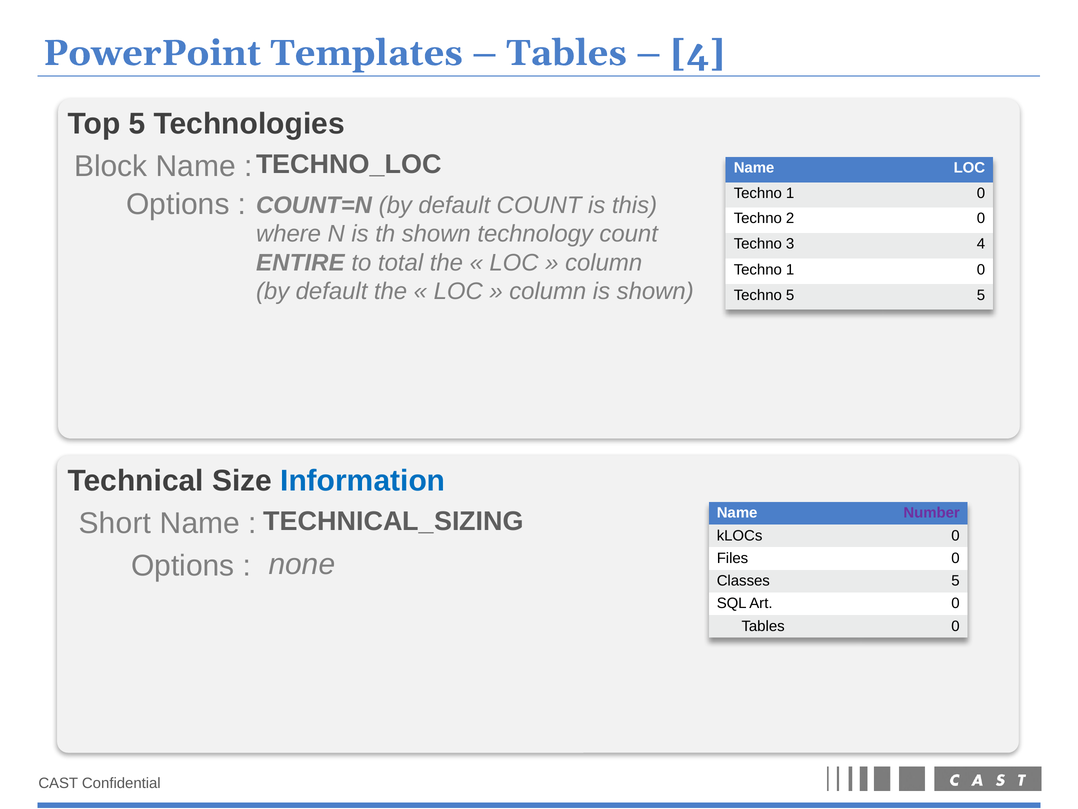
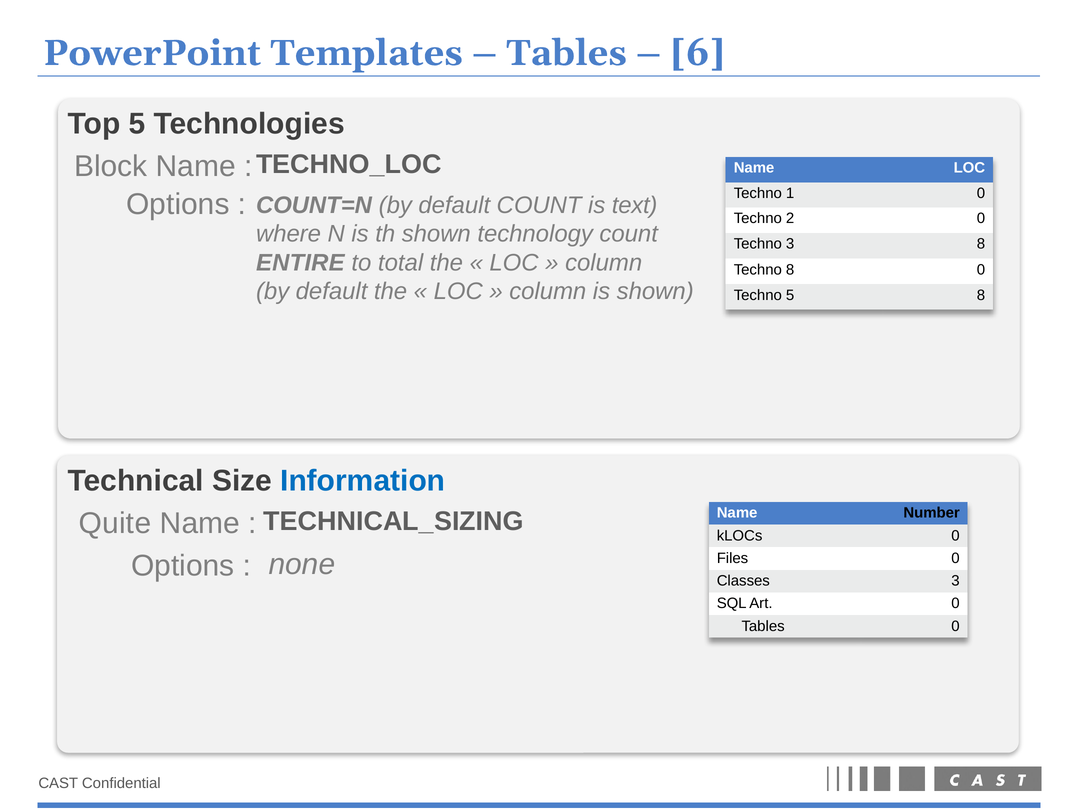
4 at (698, 53): 4 -> 6
this: this -> text
3 4: 4 -> 8
1 at (790, 269): 1 -> 8
5 5: 5 -> 8
Number colour: purple -> black
Short: Short -> Quite
Classes 5: 5 -> 3
